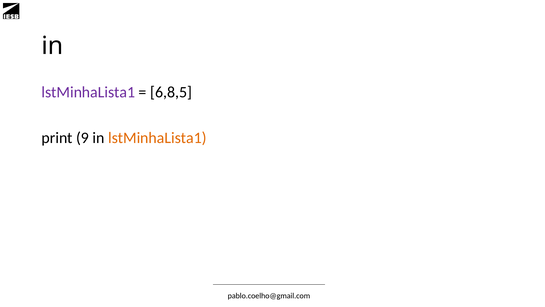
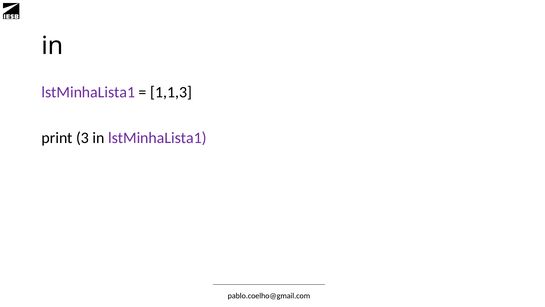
6,8,5: 6,8,5 -> 1,1,3
9: 9 -> 3
lstMinhaLista1 at (157, 138) colour: orange -> purple
